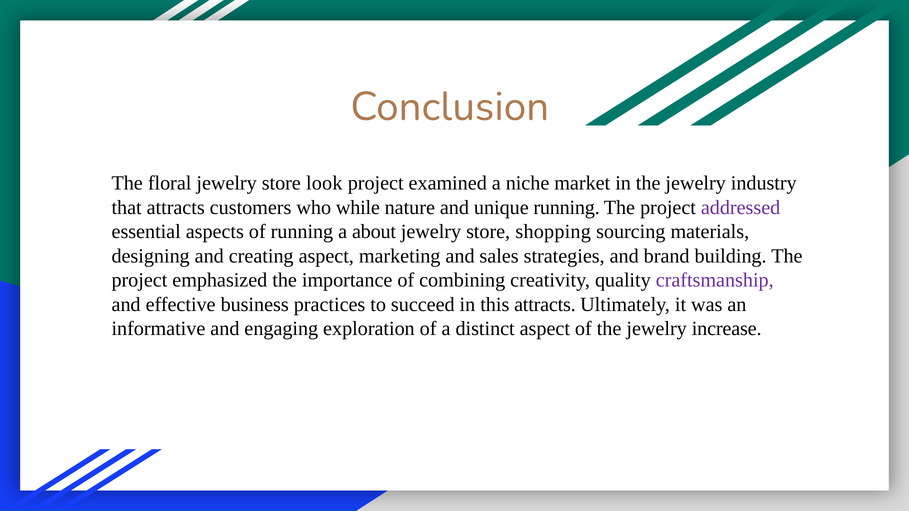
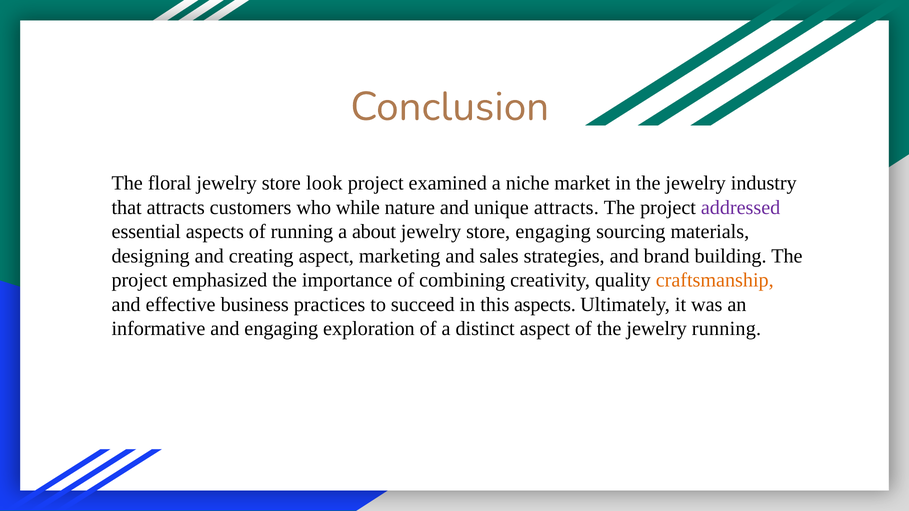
unique running: running -> attracts
store shopping: shopping -> engaging
craftsmanship colour: purple -> orange
this attracts: attracts -> aspects
jewelry increase: increase -> running
